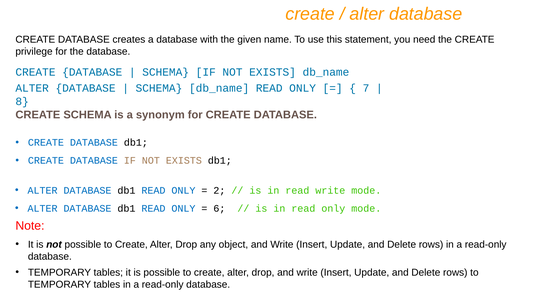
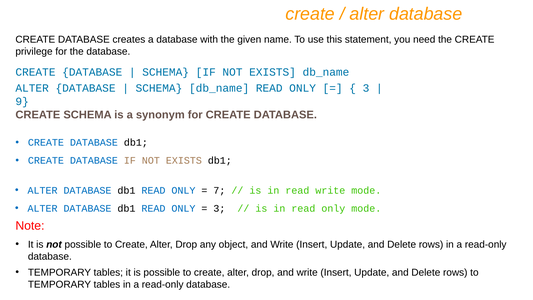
7 at (366, 88): 7 -> 3
8: 8 -> 9
2: 2 -> 7
6 at (219, 208): 6 -> 3
